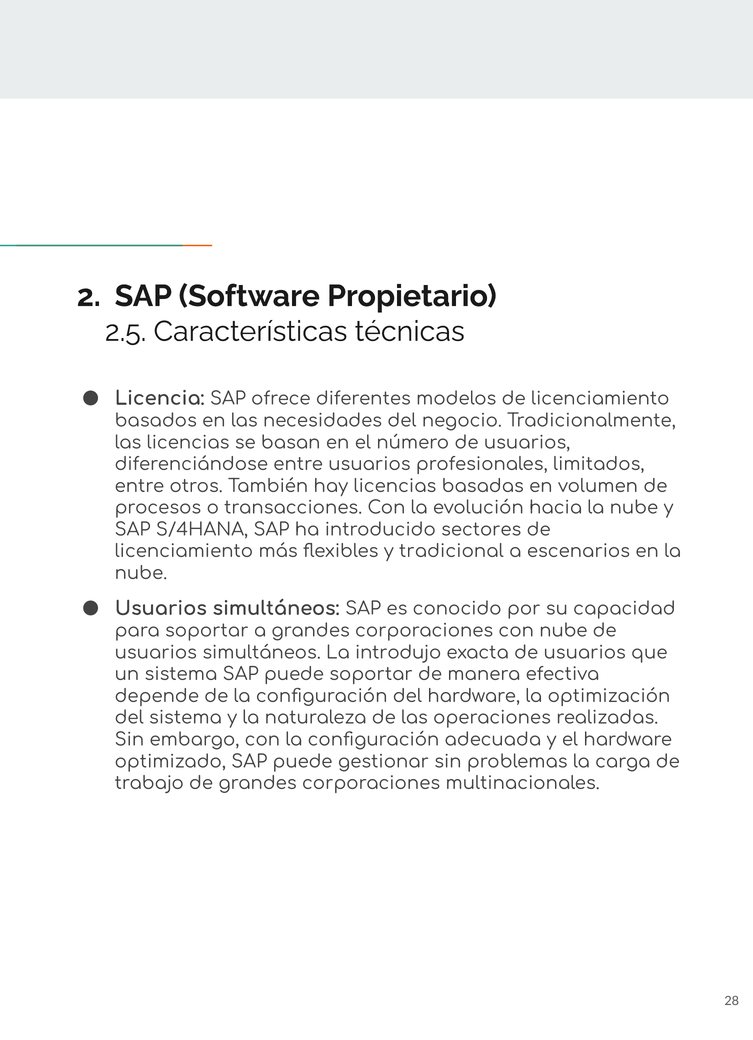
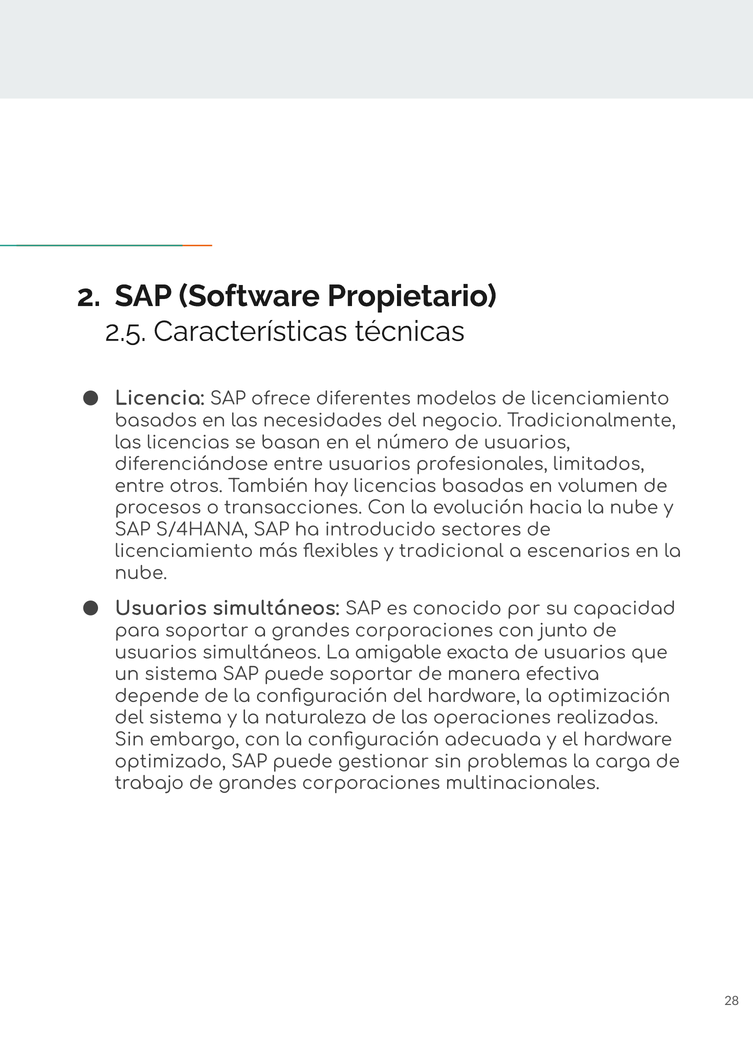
con nube: nube -> junto
introdujo: introdujo -> amigable
